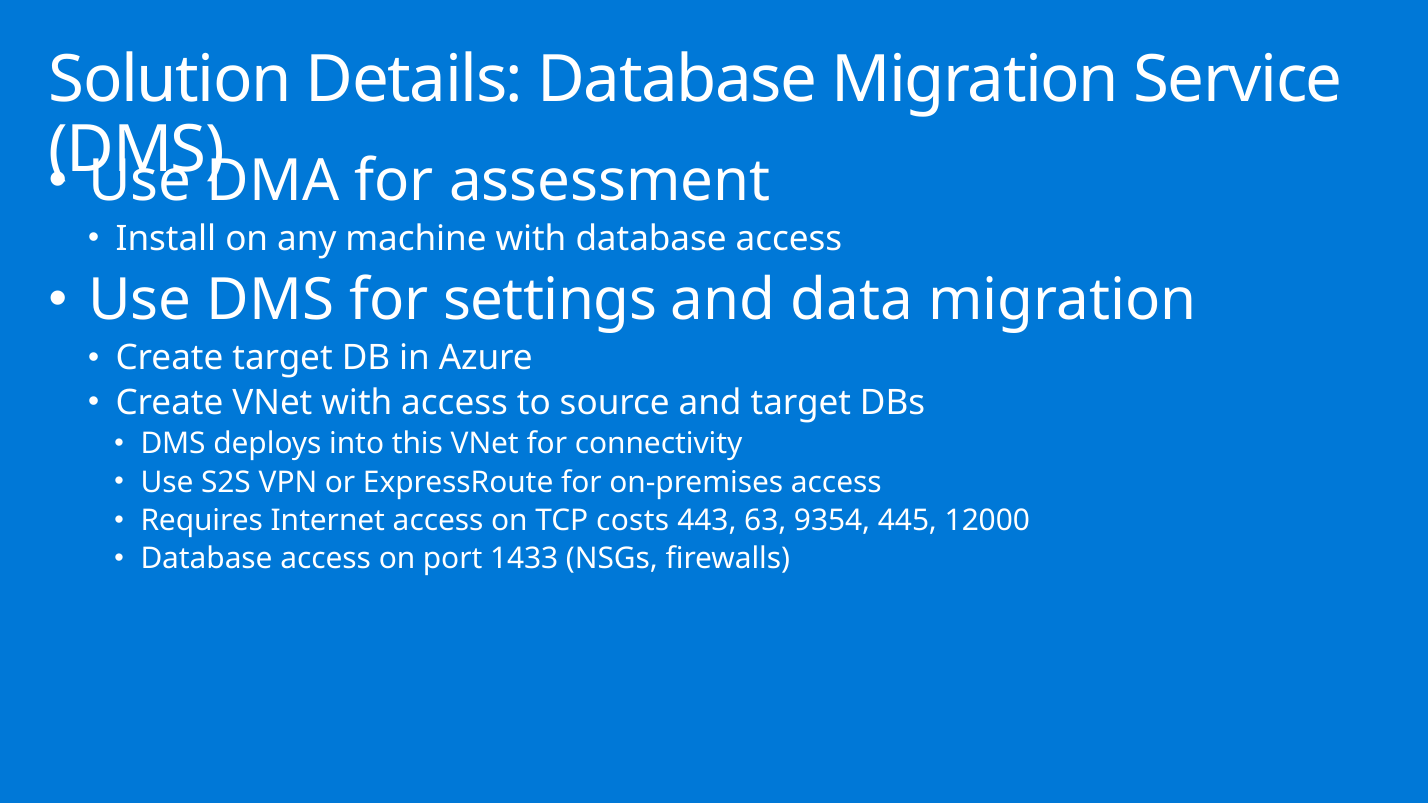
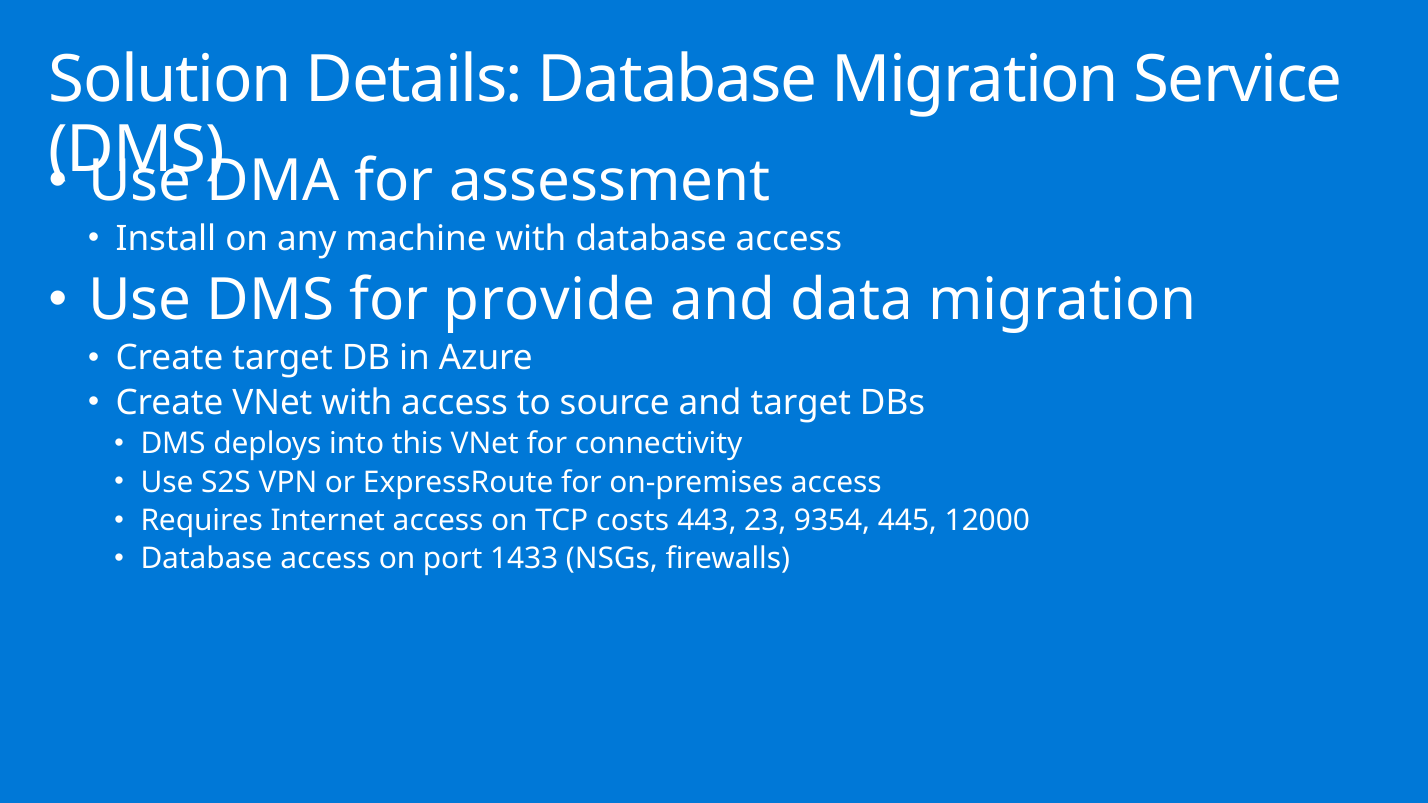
settings: settings -> provide
63: 63 -> 23
